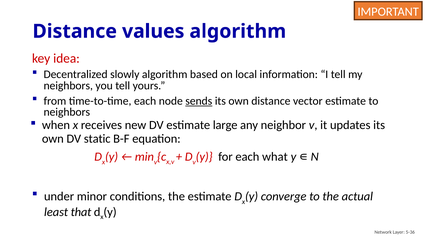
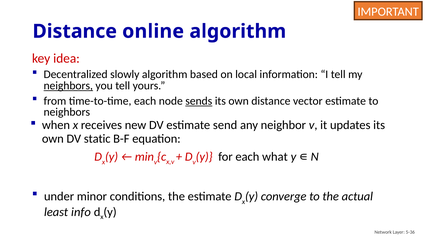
values: values -> online
neighbors at (68, 86) underline: none -> present
large: large -> send
that: that -> info
